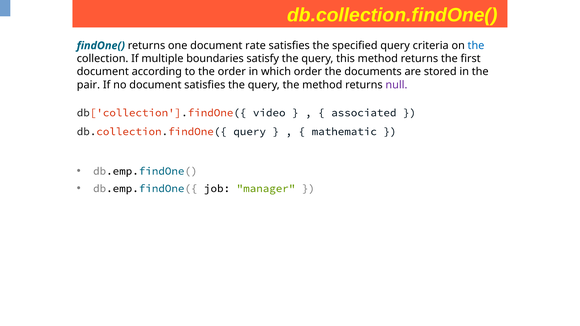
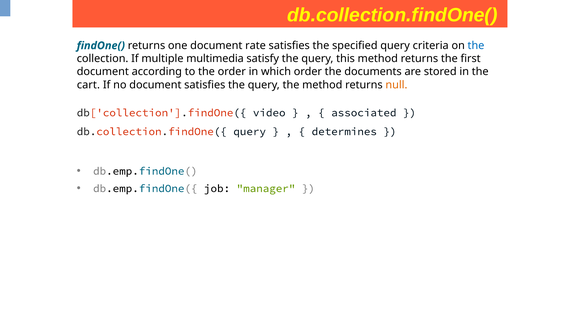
boundaries: boundaries -> multimedia
pair: pair -> cart
null colour: purple -> orange
mathematic: mathematic -> determines
